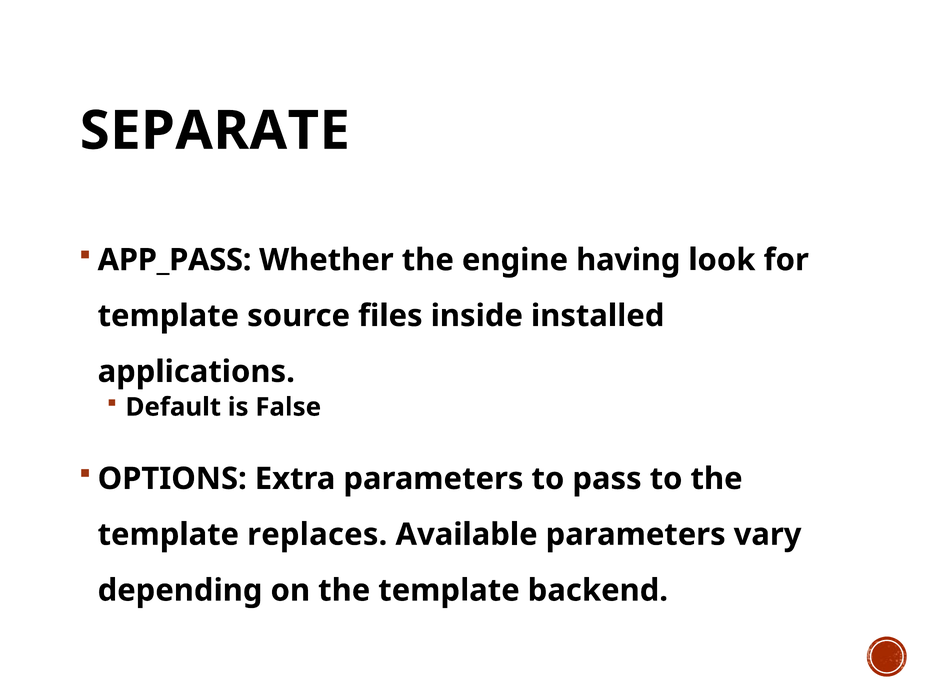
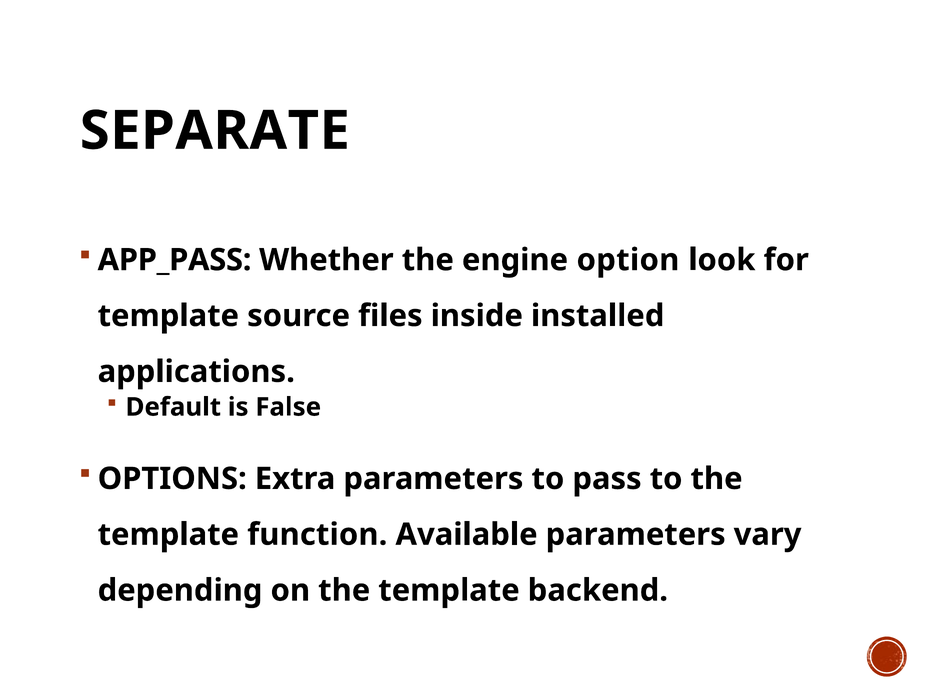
having: having -> option
replaces: replaces -> function
